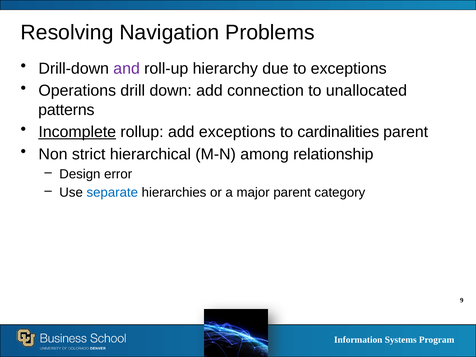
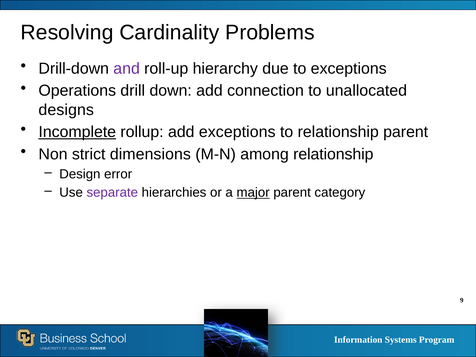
Navigation: Navigation -> Cardinality
patterns: patterns -> designs
to cardinalities: cardinalities -> relationship
hierarchical: hierarchical -> dimensions
separate colour: blue -> purple
major underline: none -> present
